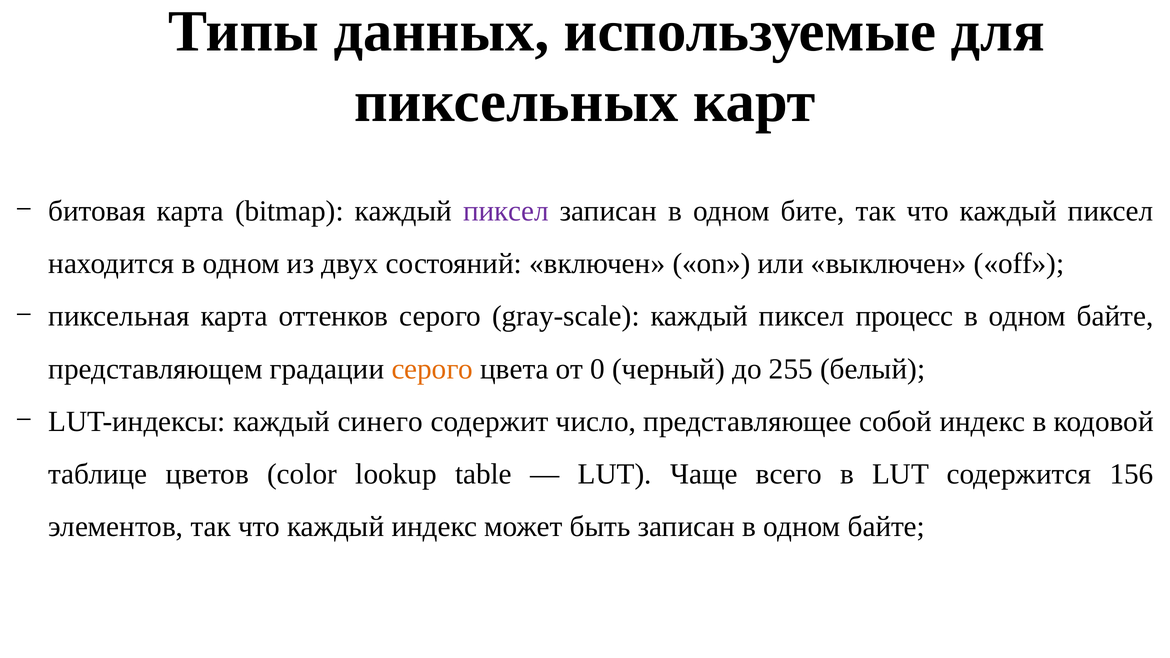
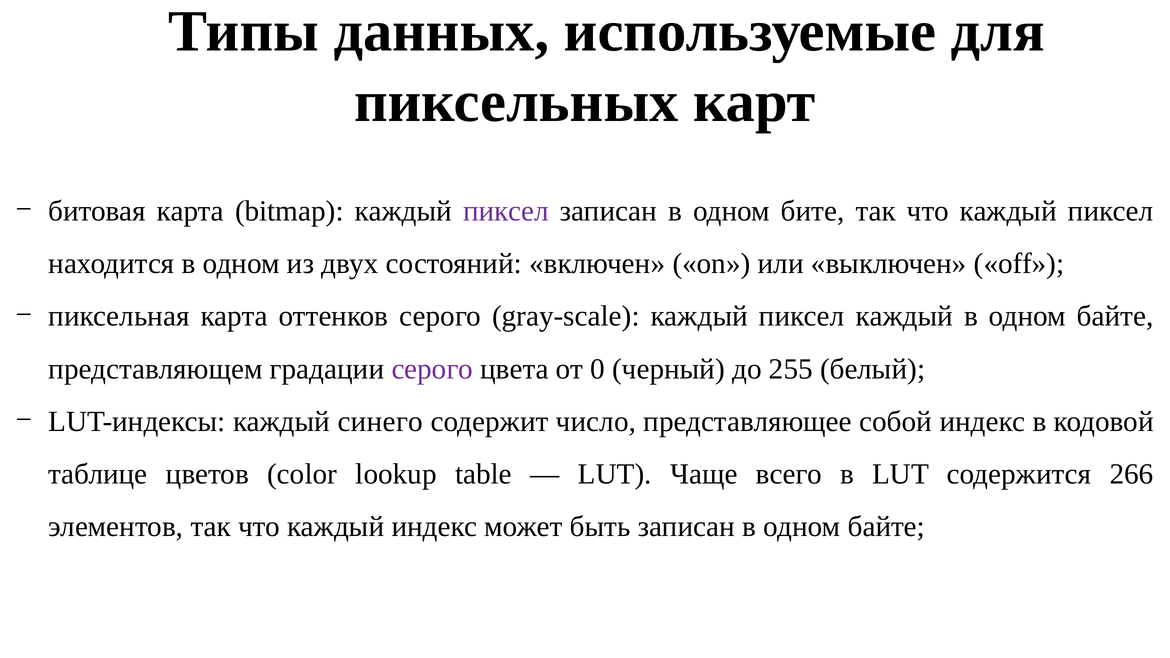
пиксел процесс: процесс -> каждый
серого at (432, 369) colour: orange -> purple
156: 156 -> 266
